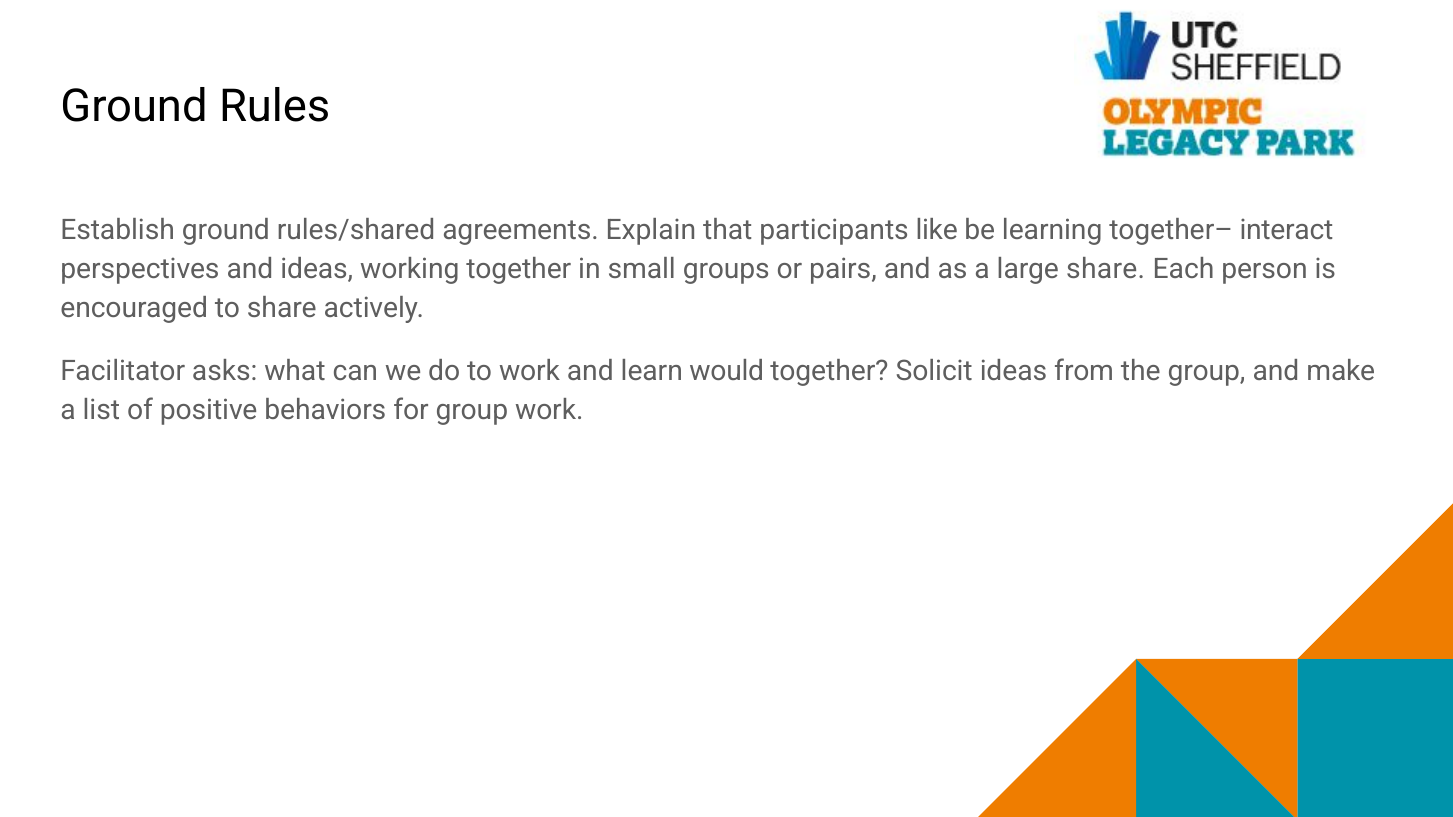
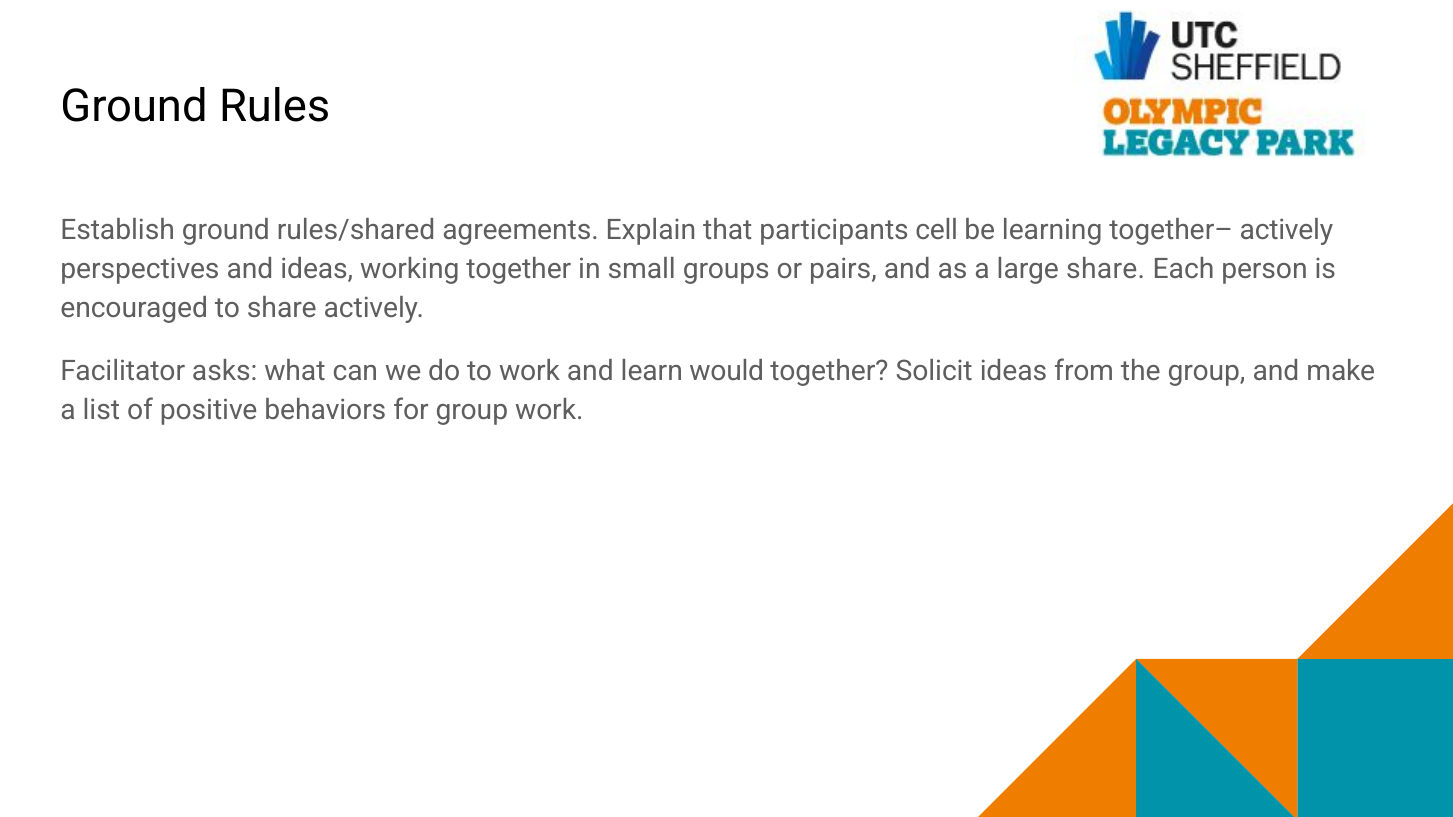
like: like -> cell
together– interact: interact -> actively
